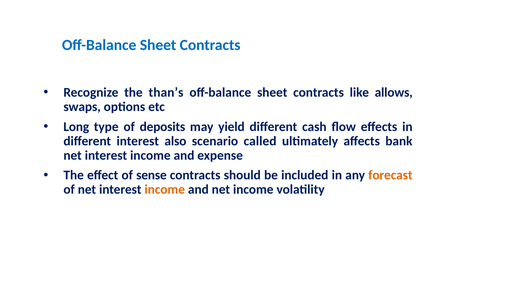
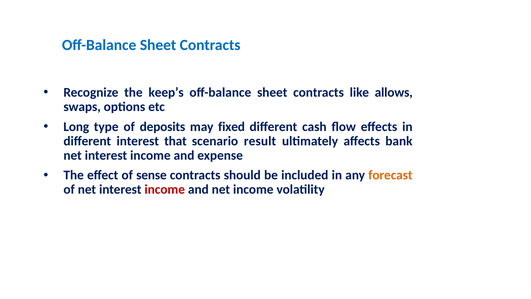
than’s: than’s -> keep’s
yield: yield -> fixed
also: also -> that
called: called -> result
income at (165, 189) colour: orange -> red
